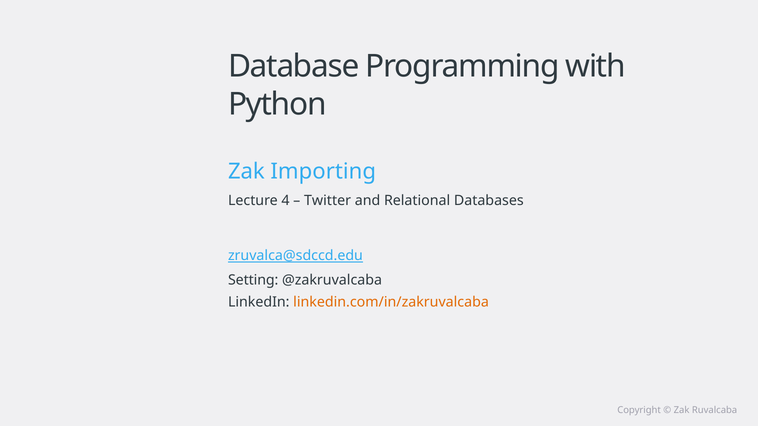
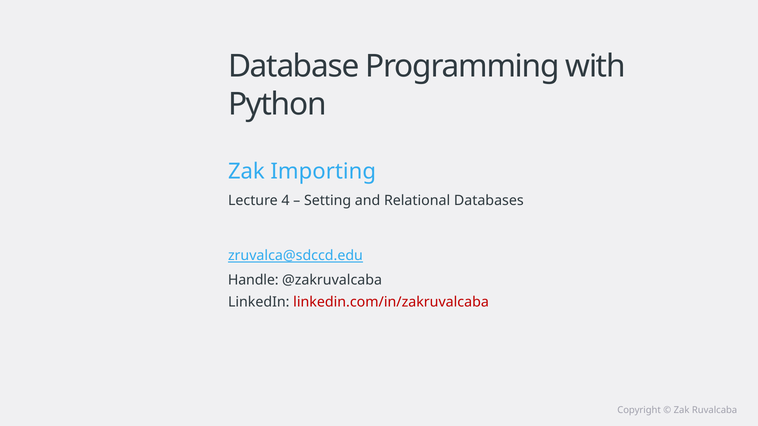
Twitter: Twitter -> Setting
Setting: Setting -> Handle
linkedin.com/in/zakruvalcaba colour: orange -> red
